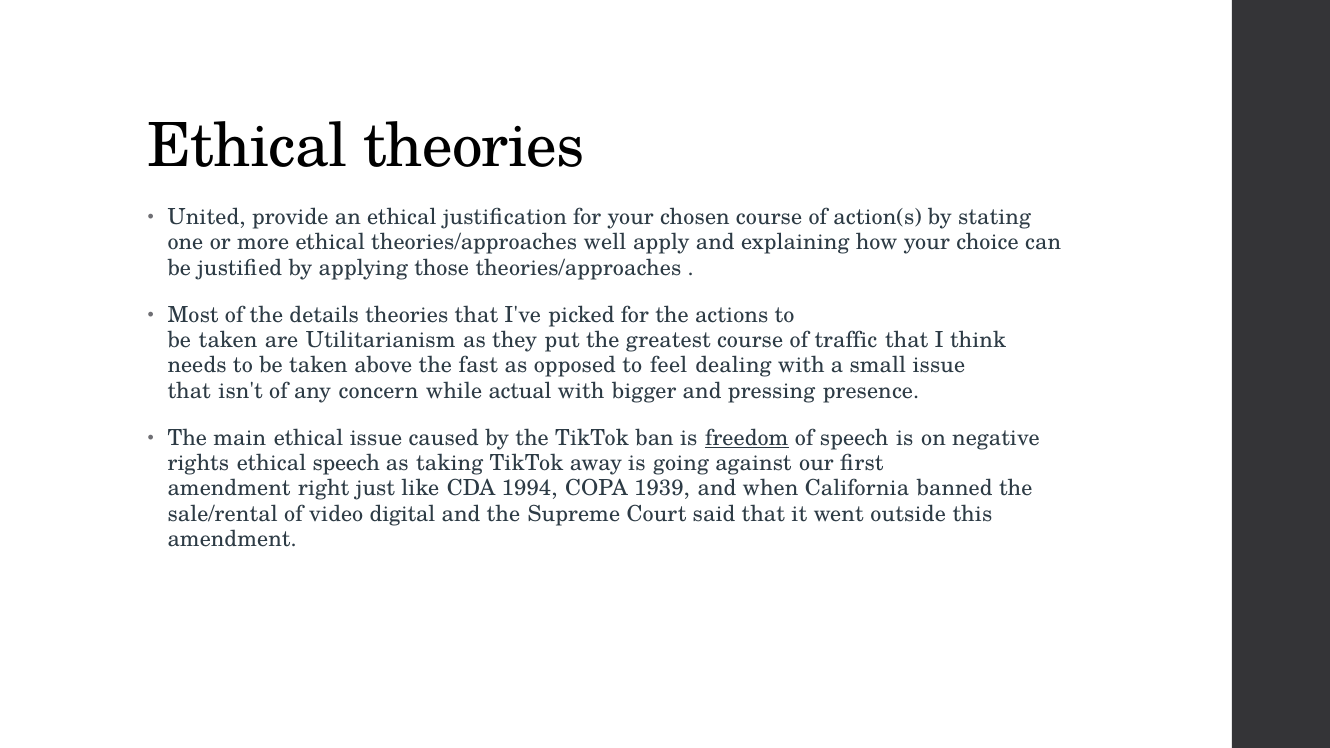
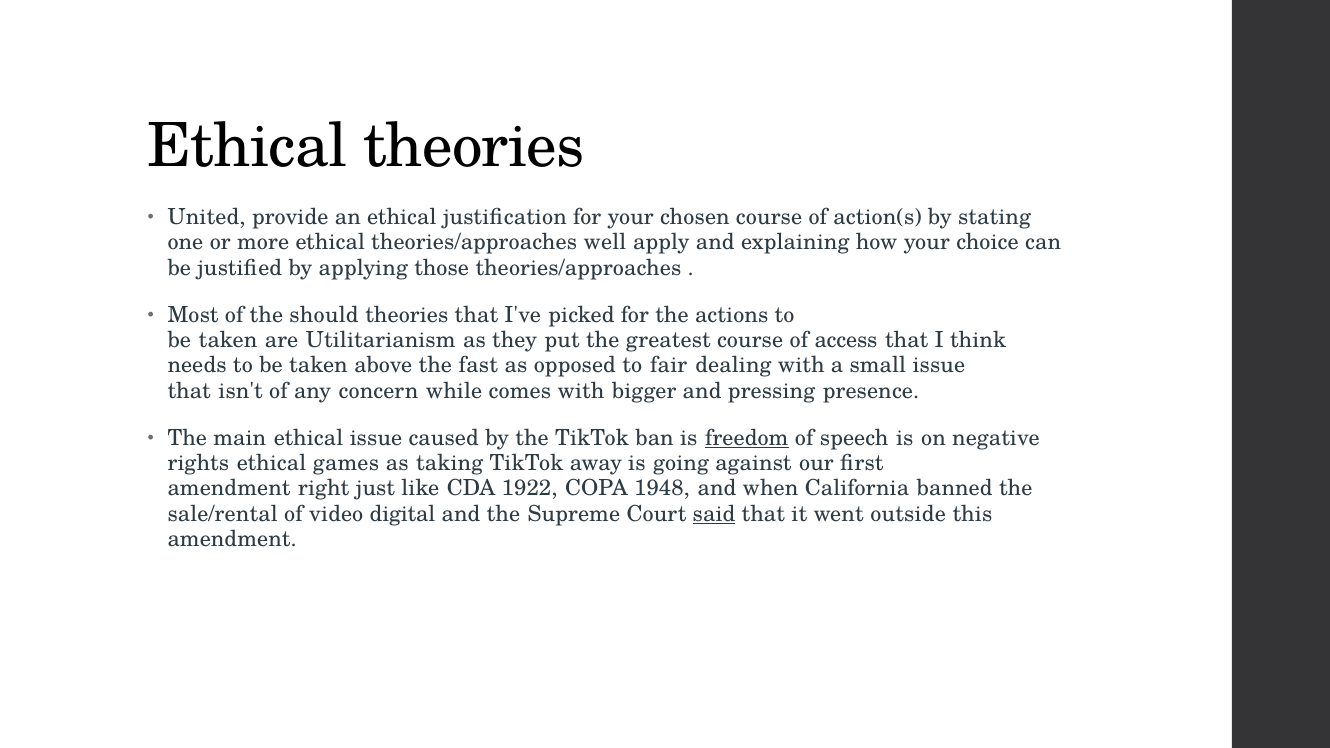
details: details -> should
traffic: traffic -> access
feel: feel -> fair
actual: actual -> comes
ethical speech: speech -> games
1994: 1994 -> 1922
1939: 1939 -> 1948
said underline: none -> present
